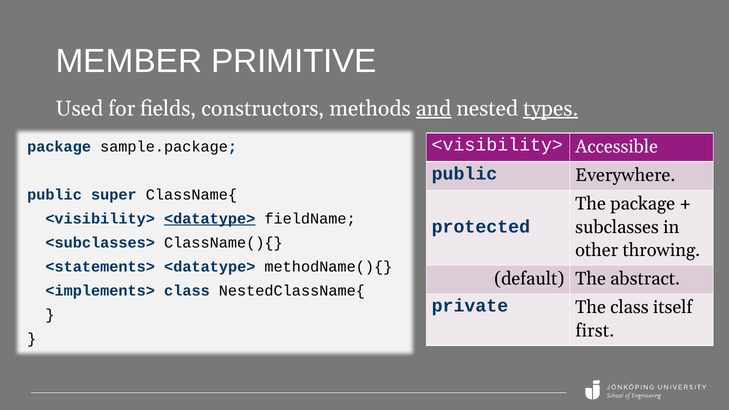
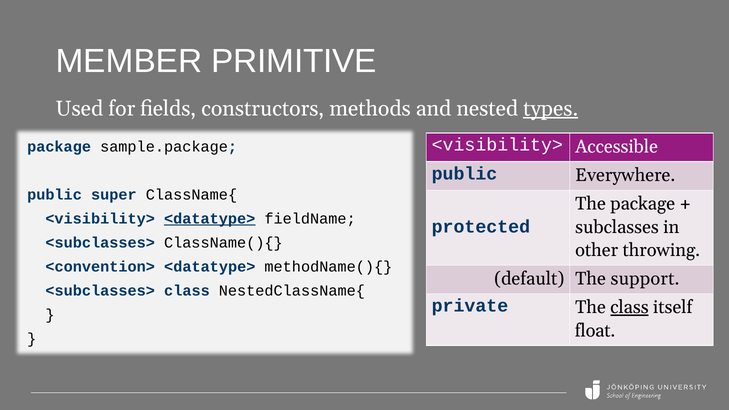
and underline: present -> none
<statements>: <statements> -> <convention>
abstract: abstract -> support
<implements> at (100, 291): <implements> -> <subclasses>
class at (629, 307) underline: none -> present
first: first -> float
